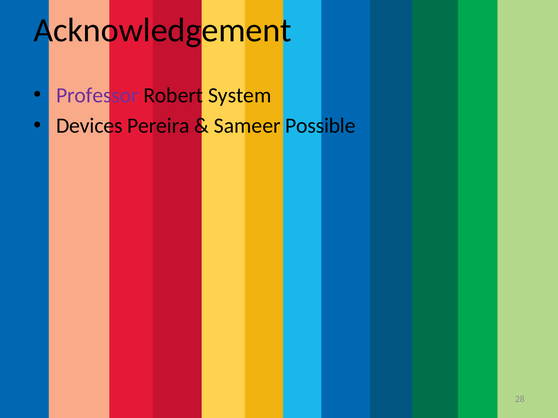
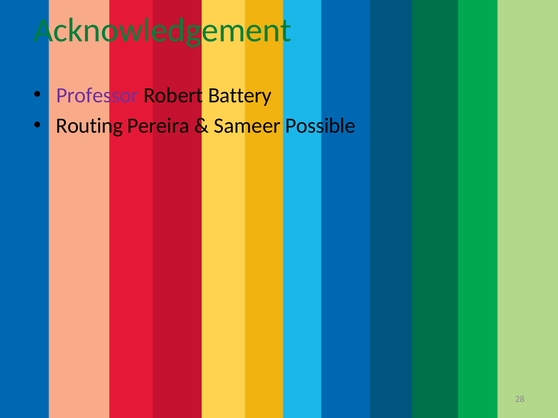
Acknowledgement colour: black -> green
System: System -> Battery
Devices: Devices -> Routing
